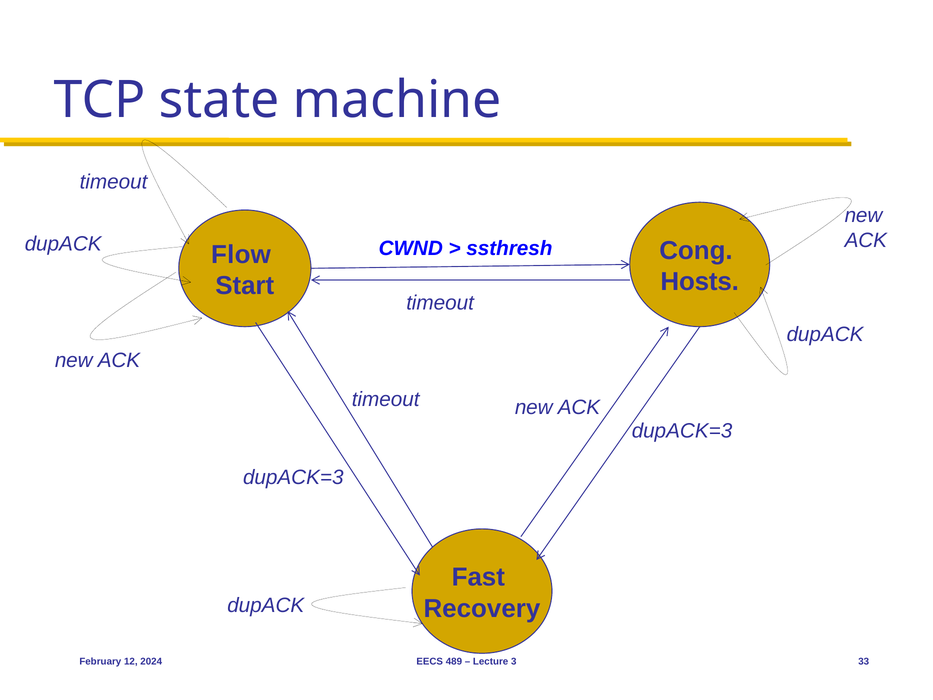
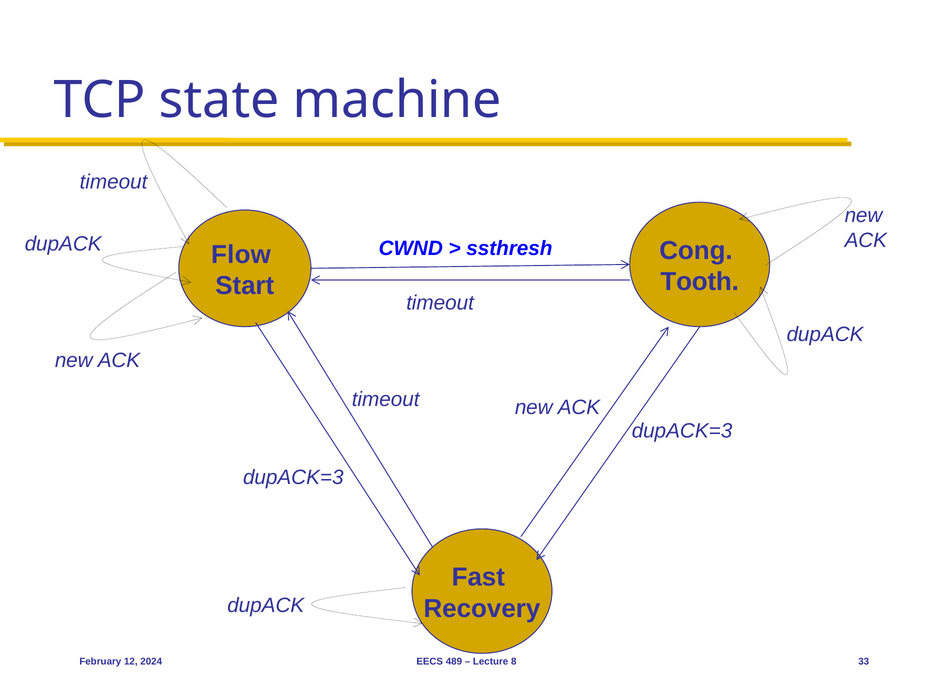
Hosts: Hosts -> Tooth
3: 3 -> 8
